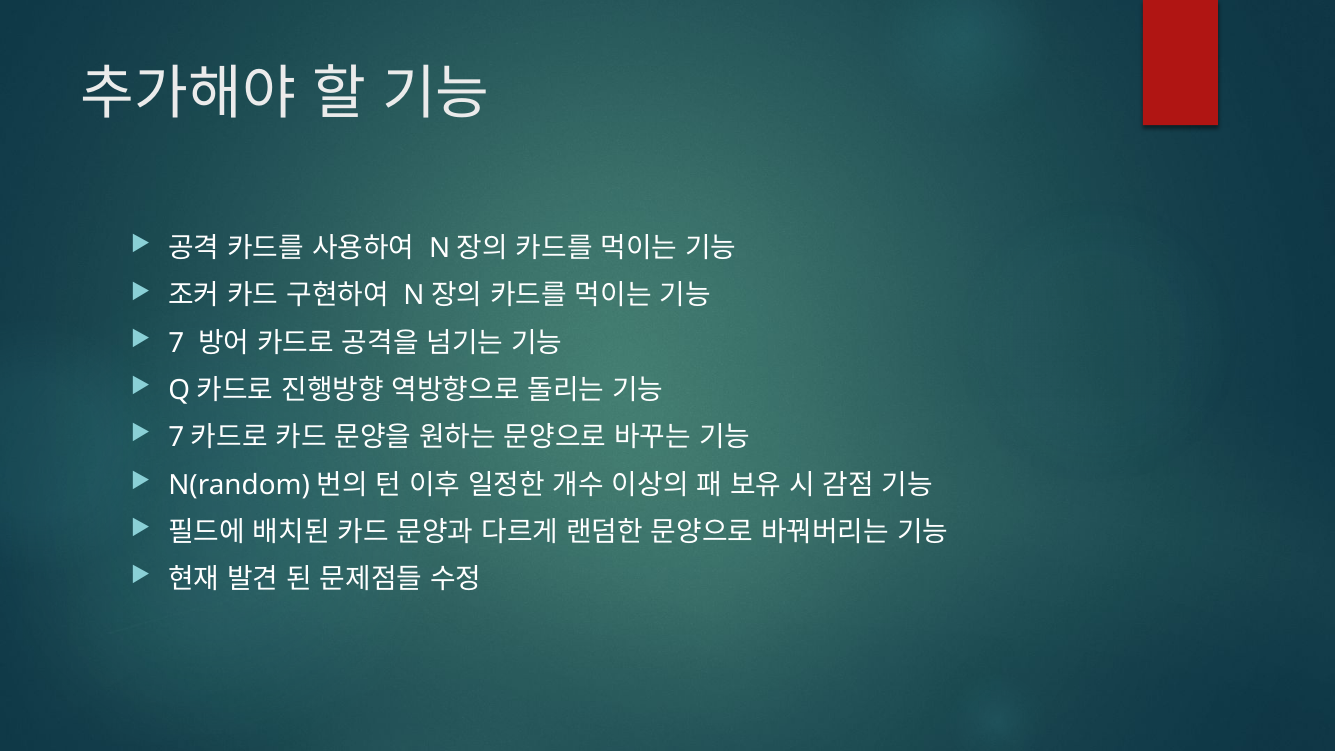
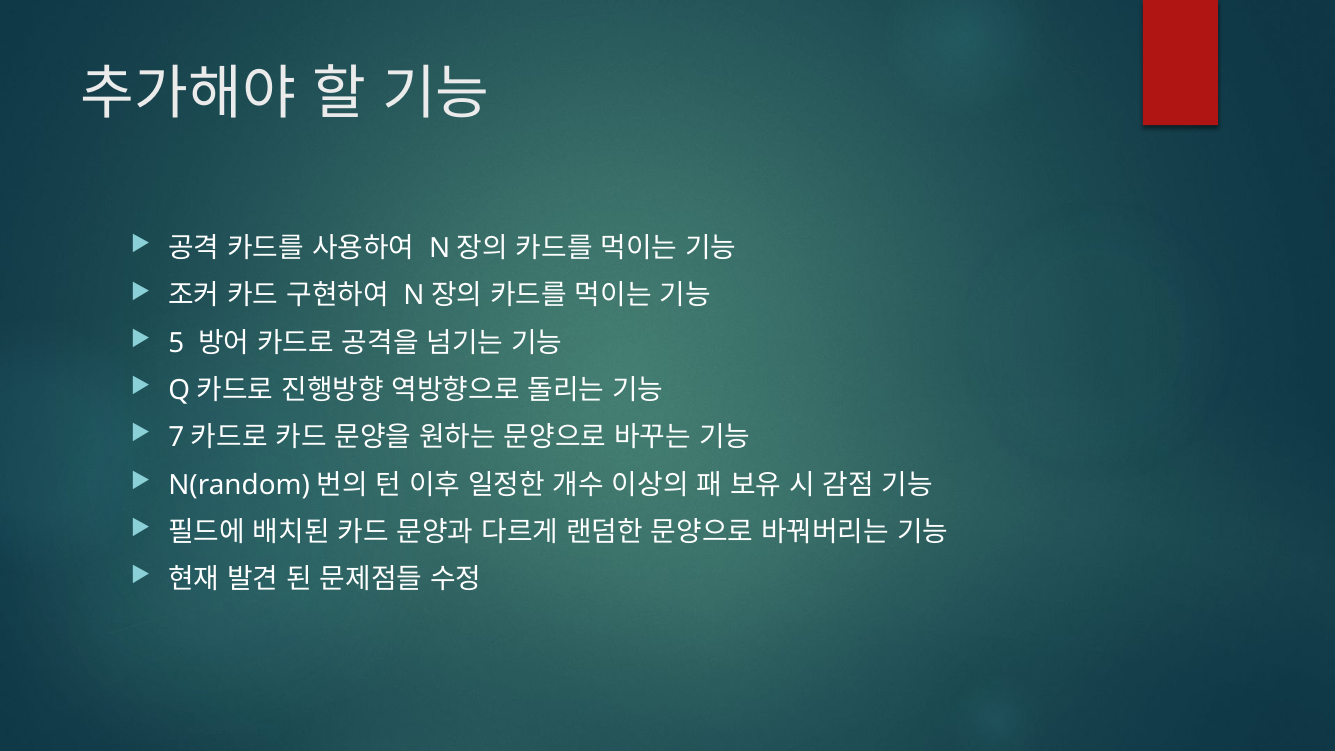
7 at (176, 343): 7 -> 5
